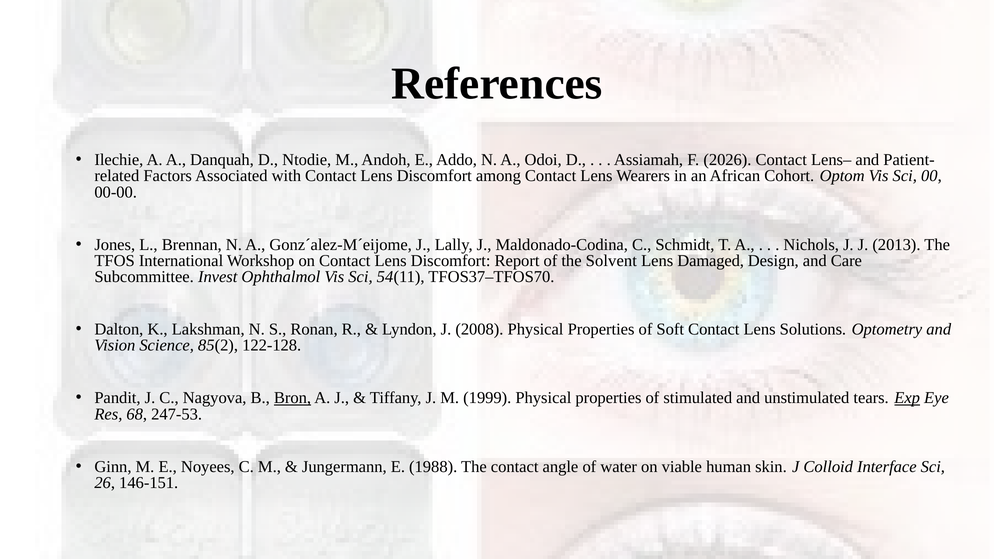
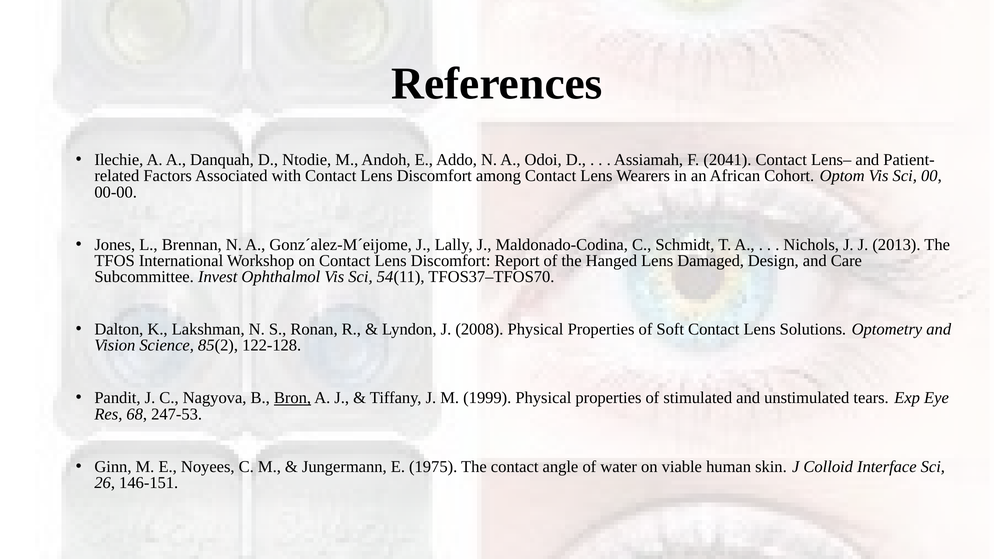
2026: 2026 -> 2041
Solvent: Solvent -> Hanged
Exp underline: present -> none
1988: 1988 -> 1975
